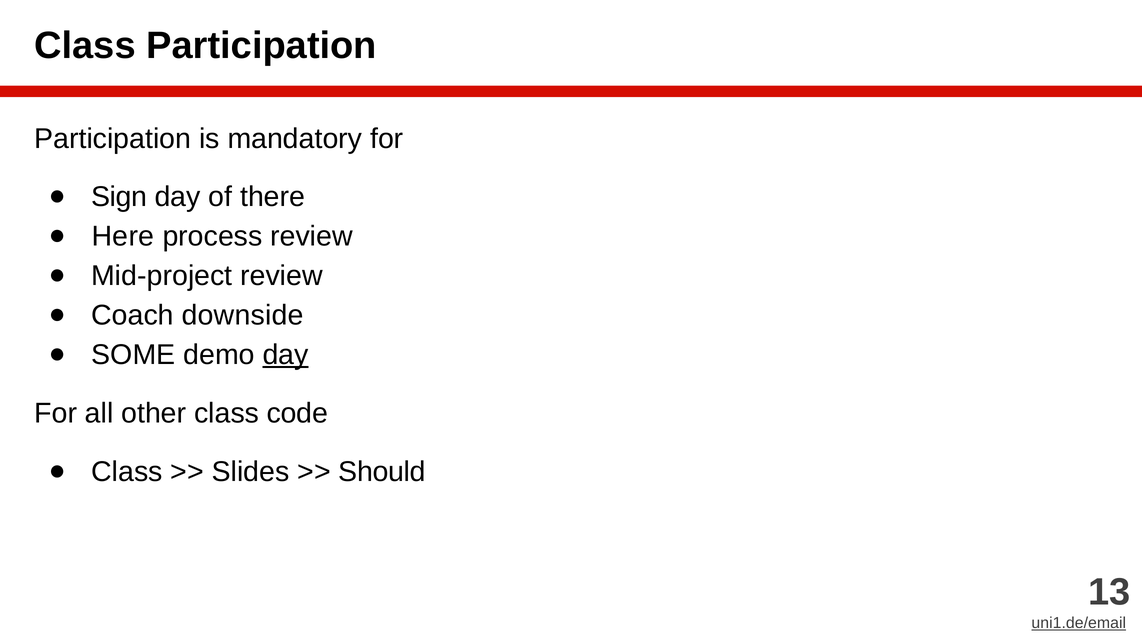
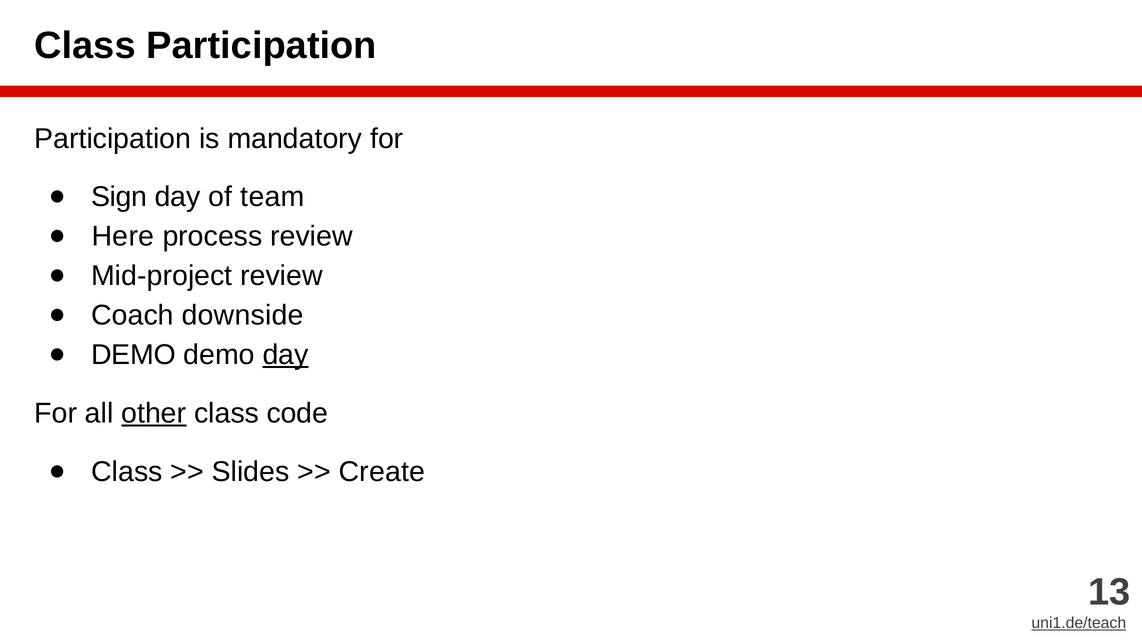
there: there -> team
SOME at (133, 354): SOME -> DEMO
other underline: none -> present
Should: Should -> Create
uni1.de/email: uni1.de/email -> uni1.de/teach
